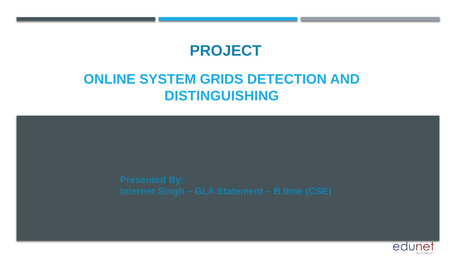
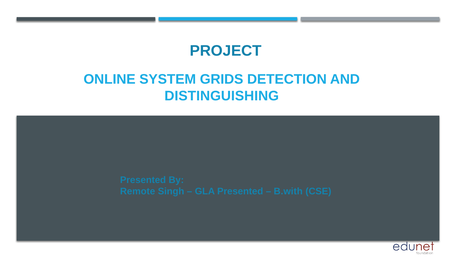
Internet: Internet -> Remote
GLA Statement: Statement -> Presented
B.time: B.time -> B.with
